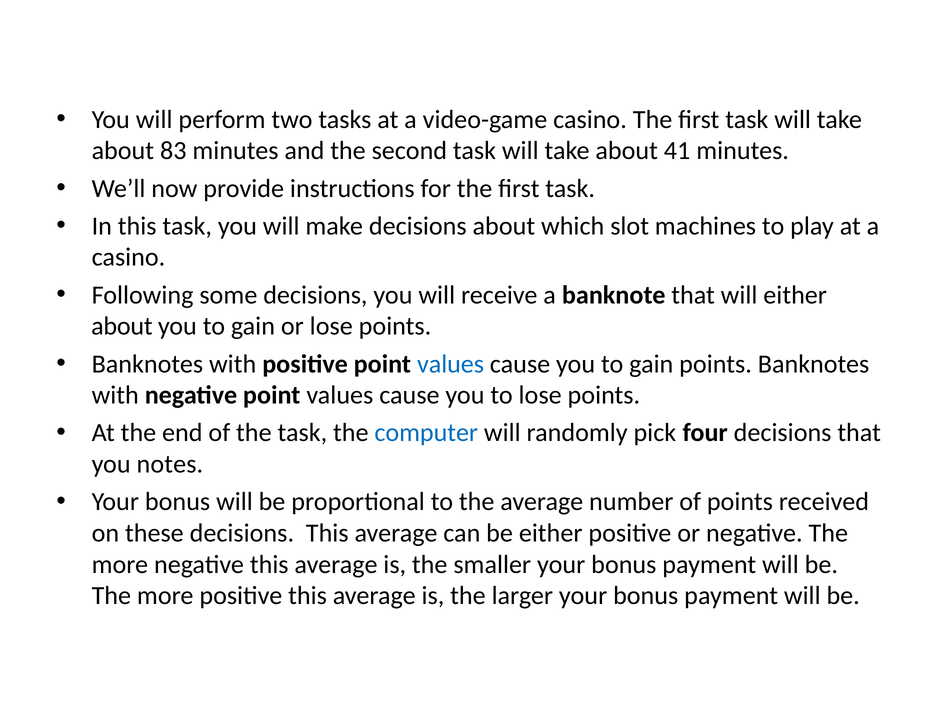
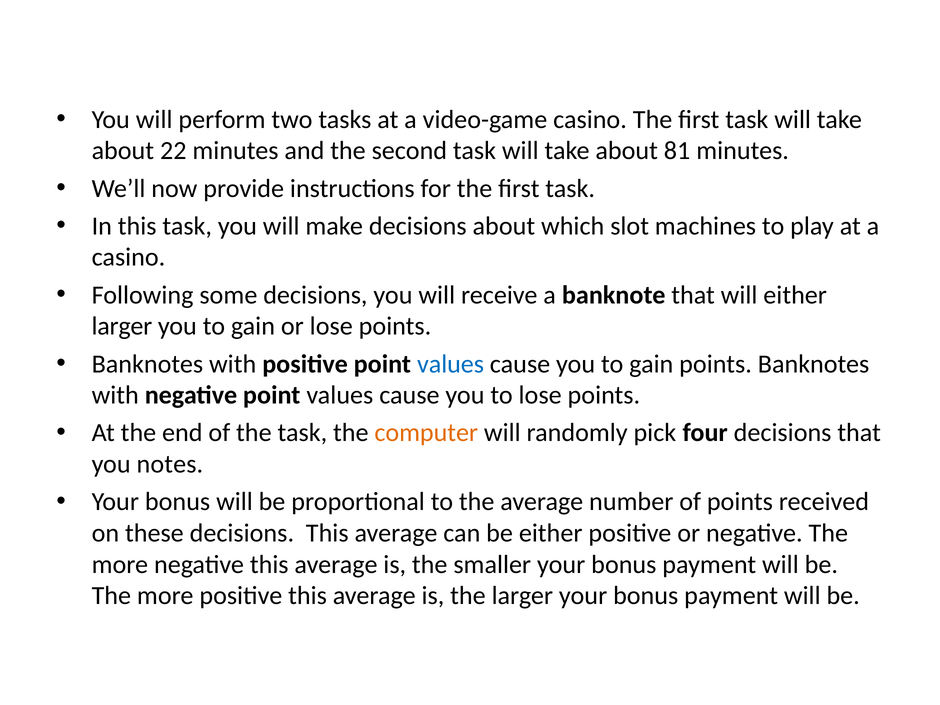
83: 83 -> 22
41: 41 -> 81
about at (122, 326): about -> larger
computer colour: blue -> orange
